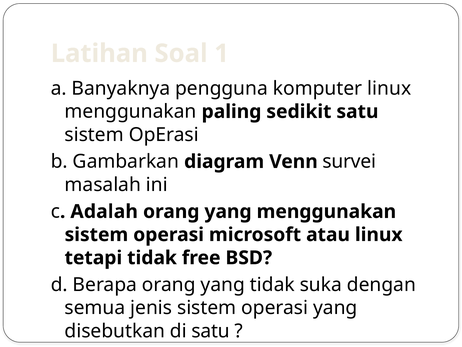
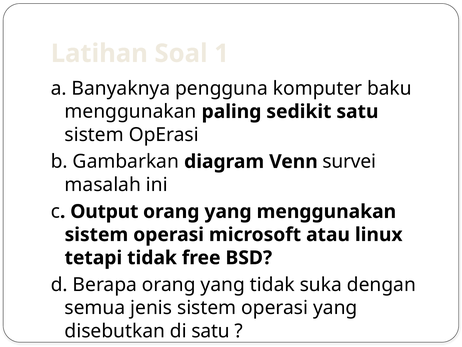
komputer linux: linux -> baku
Adalah: Adalah -> Output
